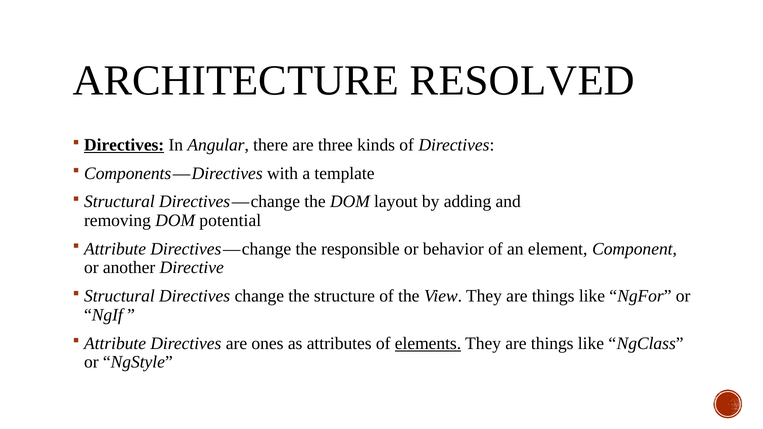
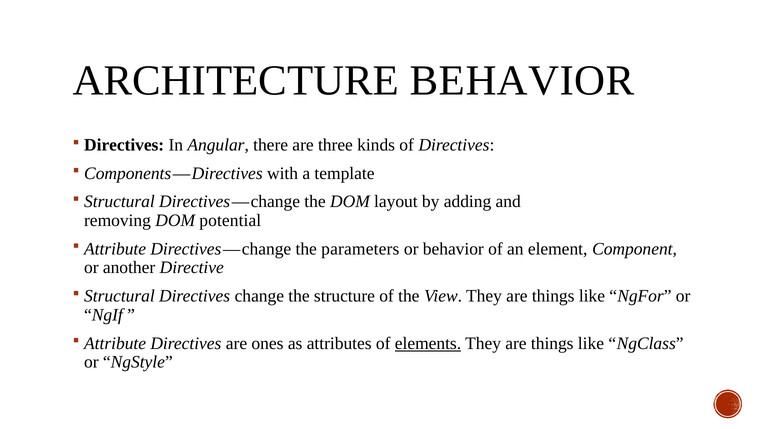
ARCHITECTURE RESOLVED: RESOLVED -> BEHAVIOR
Directives at (124, 145) underline: present -> none
responsible: responsible -> parameters
